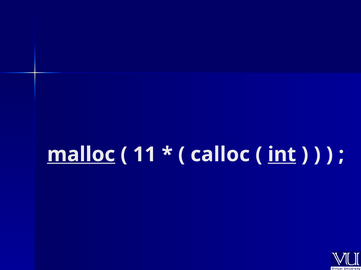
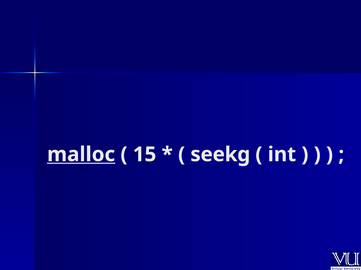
11: 11 -> 15
calloc: calloc -> seekg
int underline: present -> none
